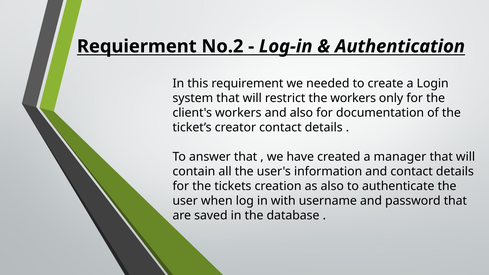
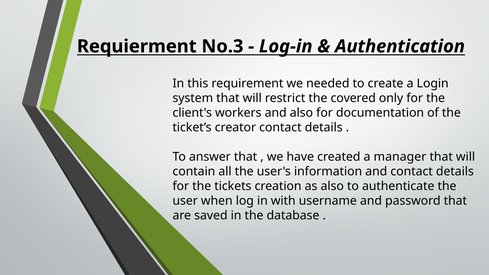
No.2: No.2 -> No.3
the workers: workers -> covered
